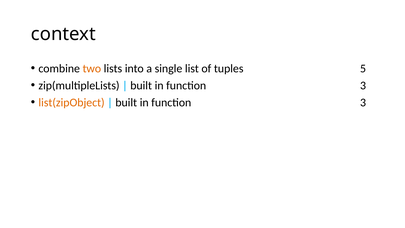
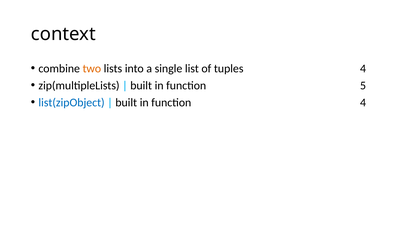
tuples 5: 5 -> 4
3 at (363, 85): 3 -> 5
list(zipObject colour: orange -> blue
3 at (363, 102): 3 -> 4
